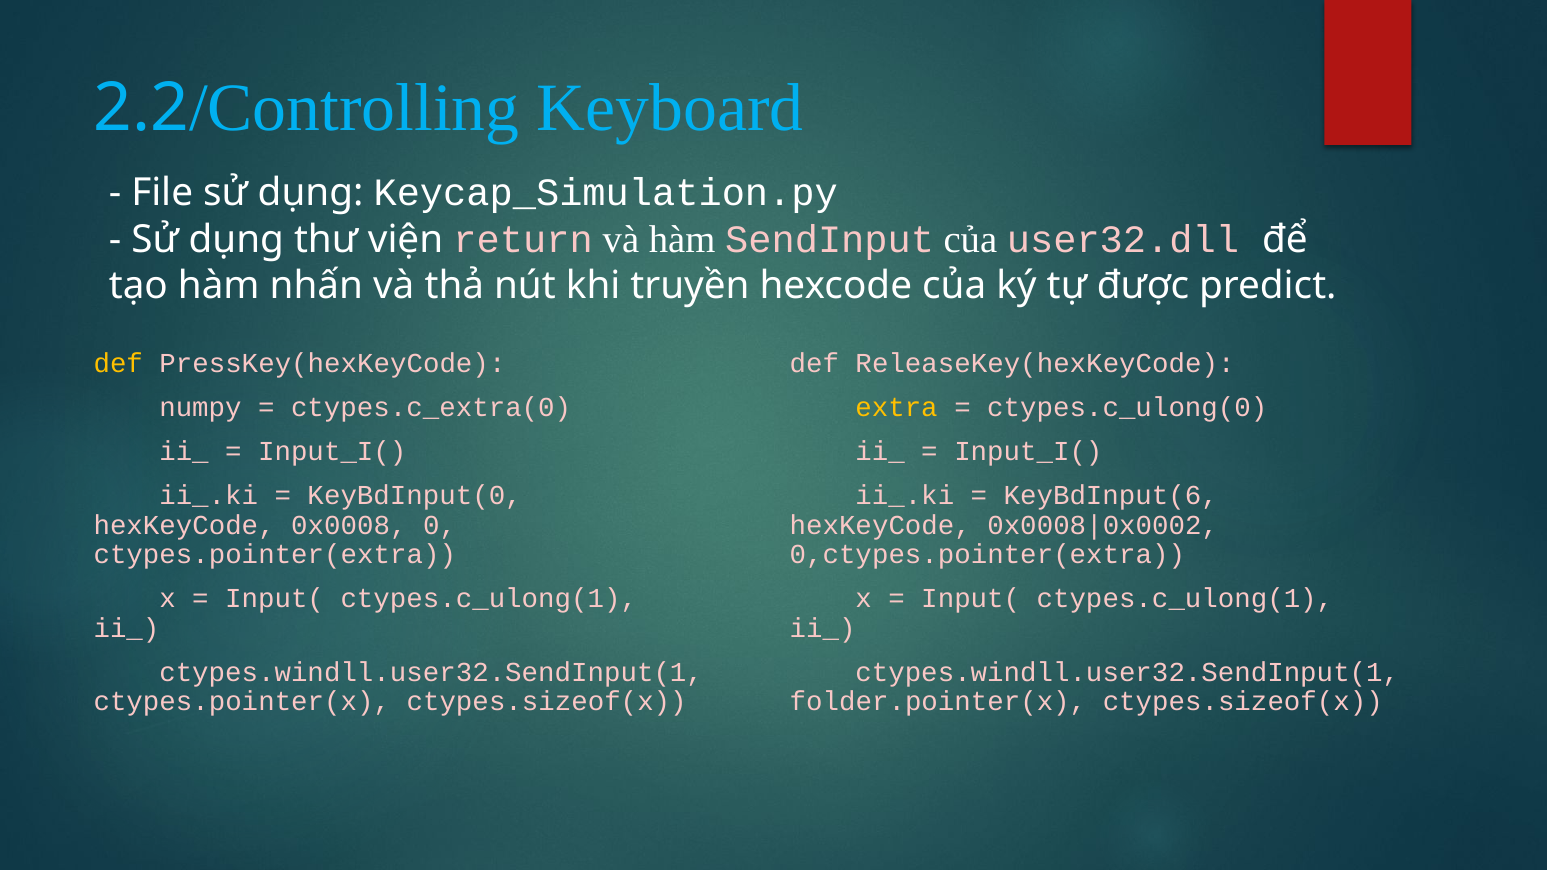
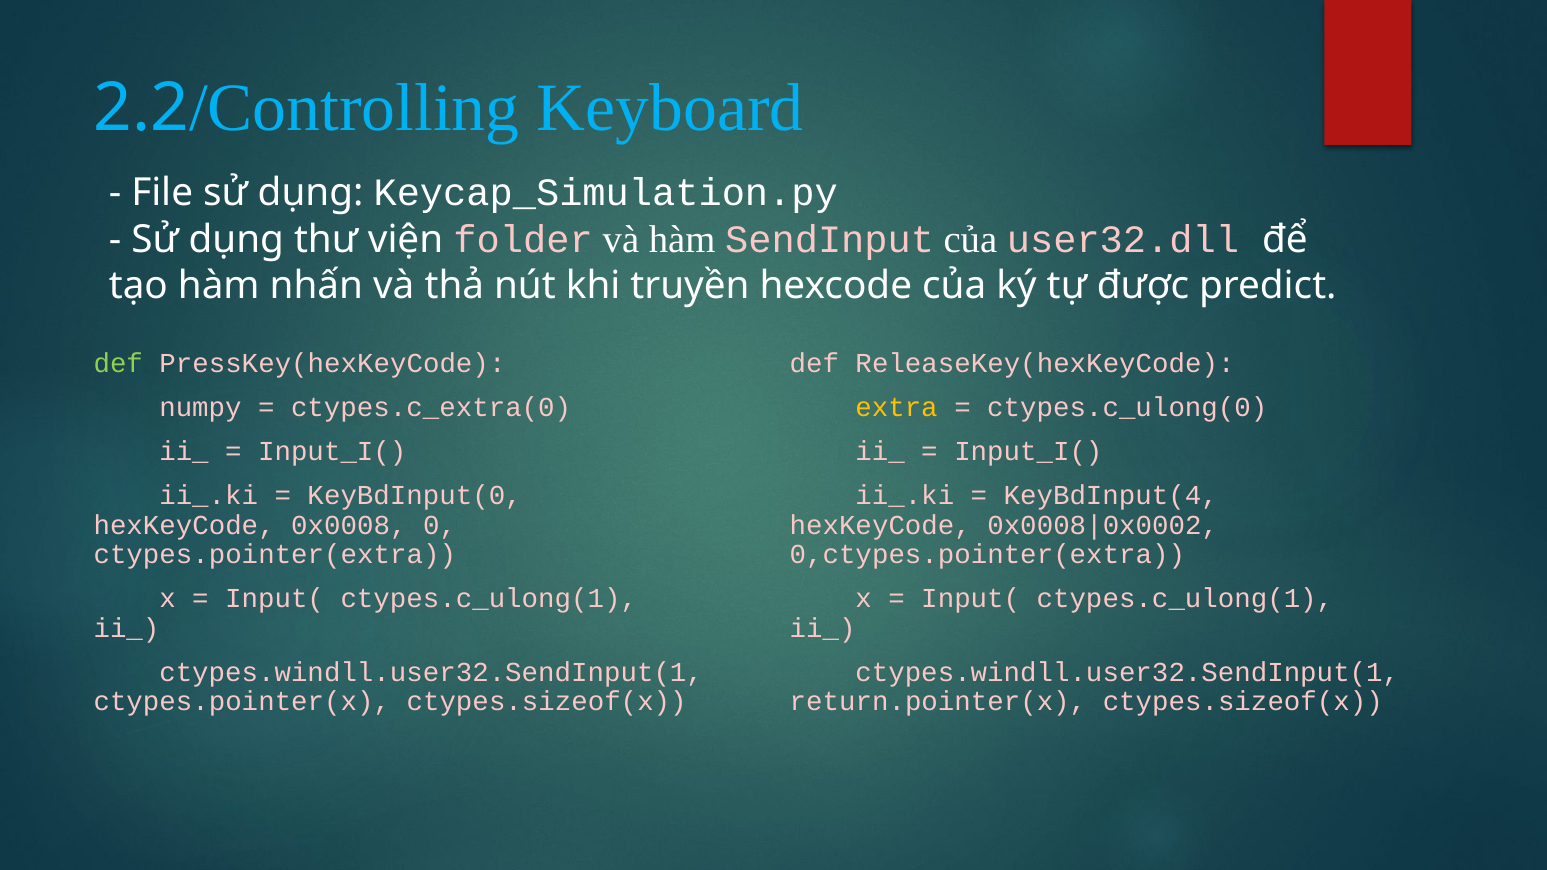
return: return -> folder
def at (118, 363) colour: yellow -> light green
KeyBdInput(6: KeyBdInput(6 -> KeyBdInput(4
folder.pointer(x: folder.pointer(x -> return.pointer(x
